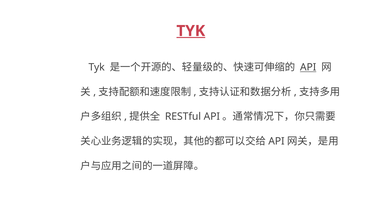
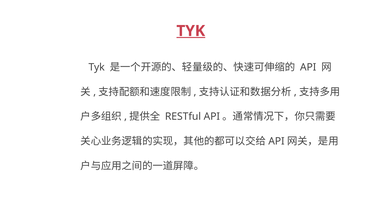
API at (308, 67) underline: present -> none
